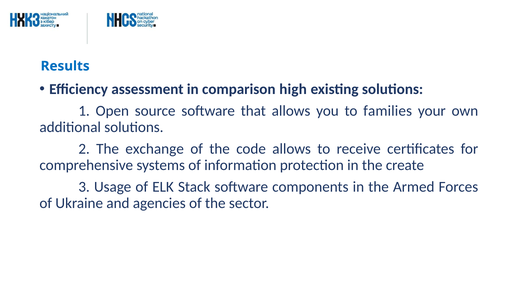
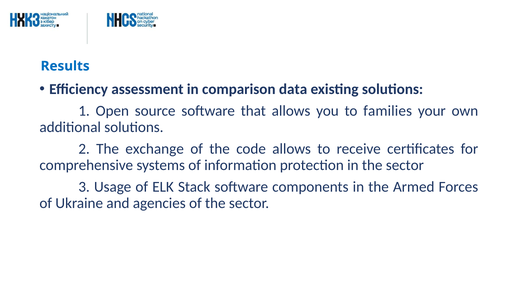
high: high -> data
in the create: create -> sector
